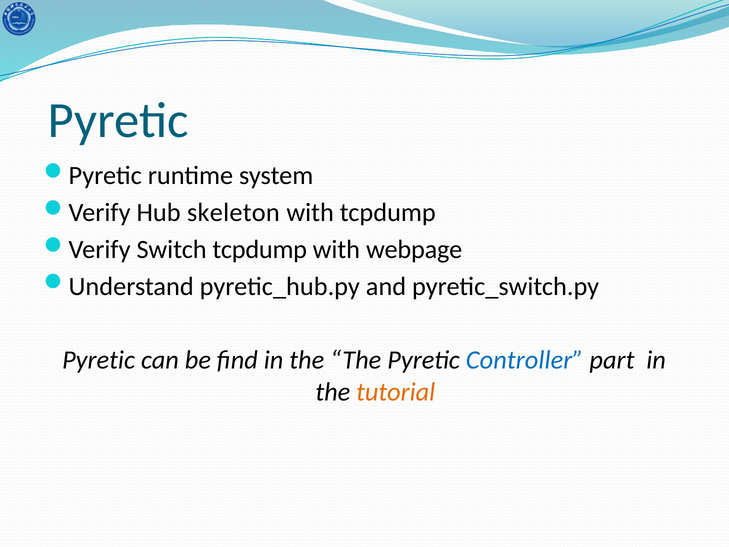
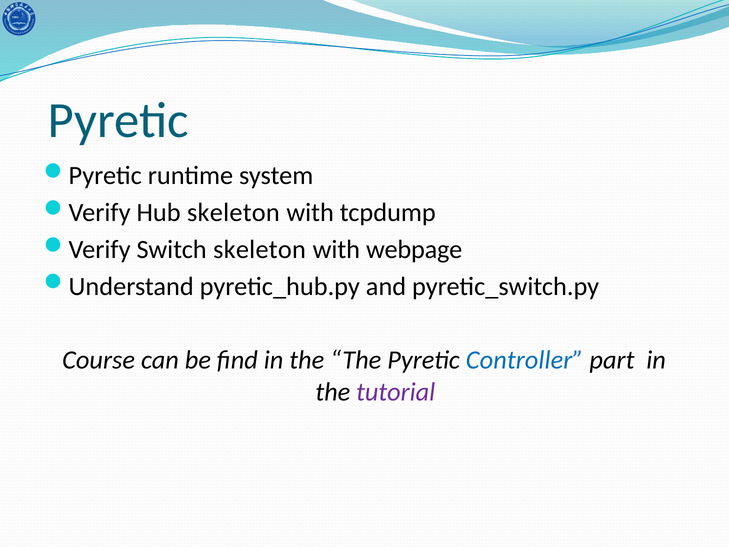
Switch tcpdump: tcpdump -> skeleton
Pyretic at (99, 360): Pyretic -> Course
tutorial colour: orange -> purple
